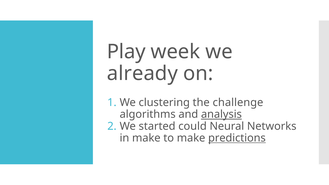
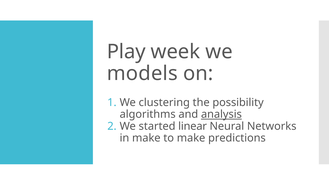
already: already -> models
challenge: challenge -> possibility
could: could -> linear
predictions underline: present -> none
